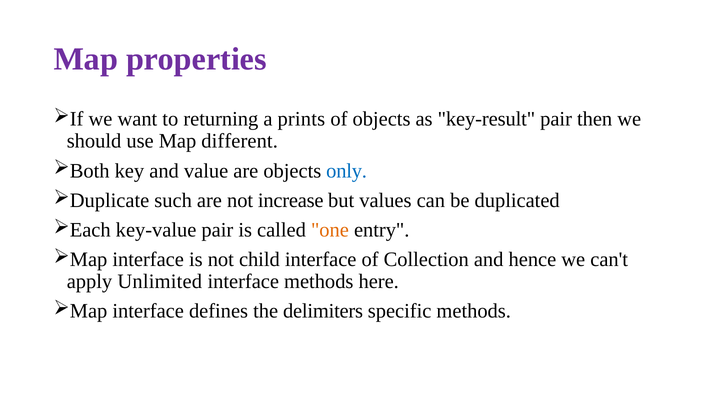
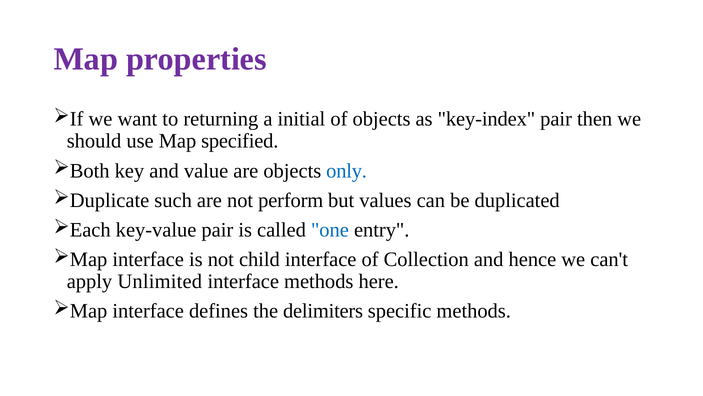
prints: prints -> initial
key-result: key-result -> key-index
different: different -> specified
increase: increase -> perform
one colour: orange -> blue
